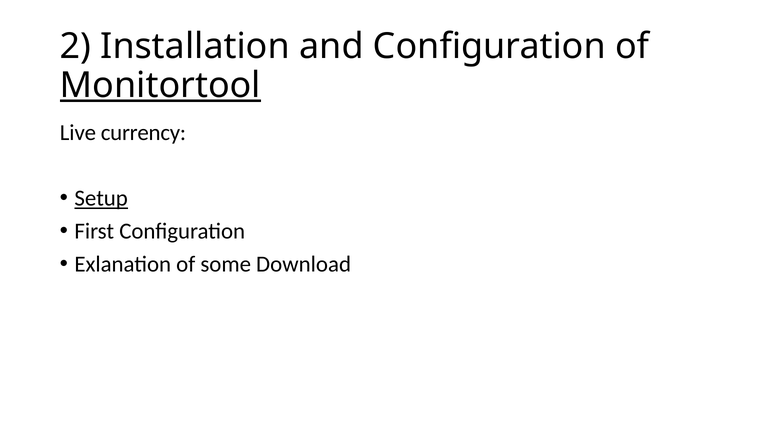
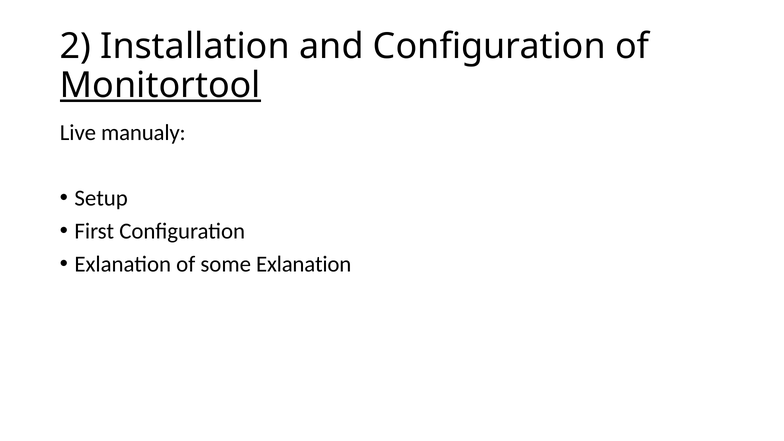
currency: currency -> manualy
Setup underline: present -> none
some Download: Download -> Exlanation
